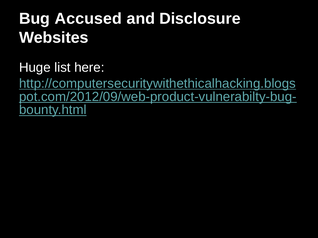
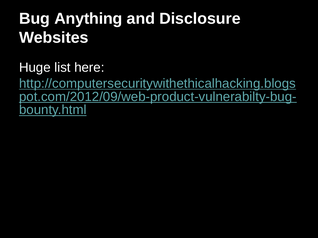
Accused: Accused -> Anything
